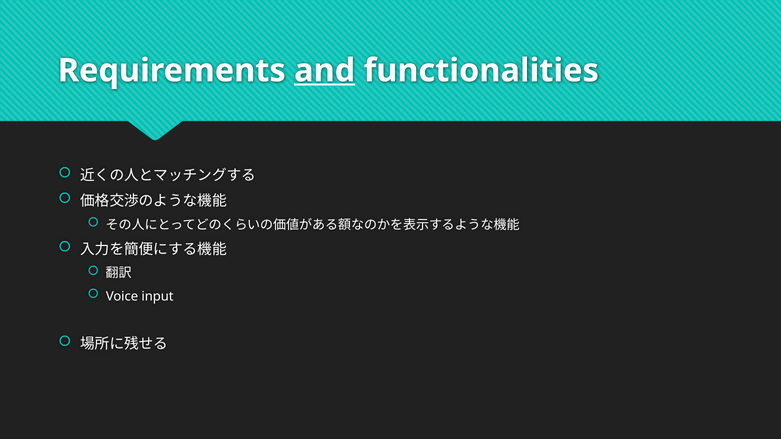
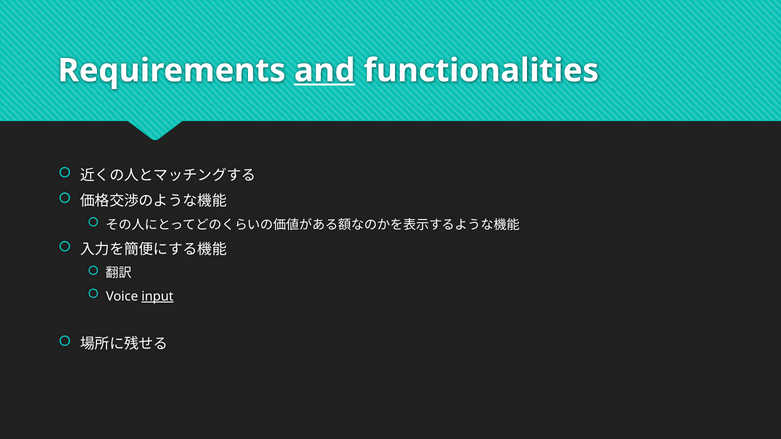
input underline: none -> present
